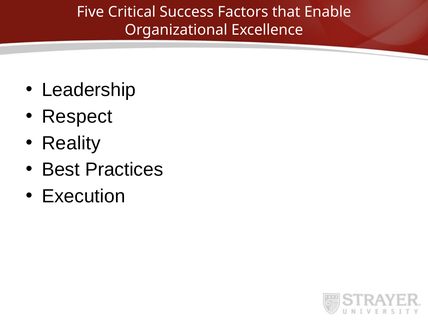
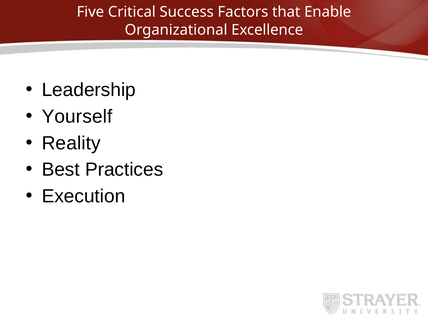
Respect: Respect -> Yourself
